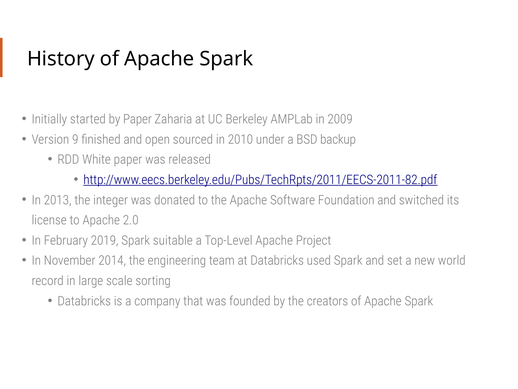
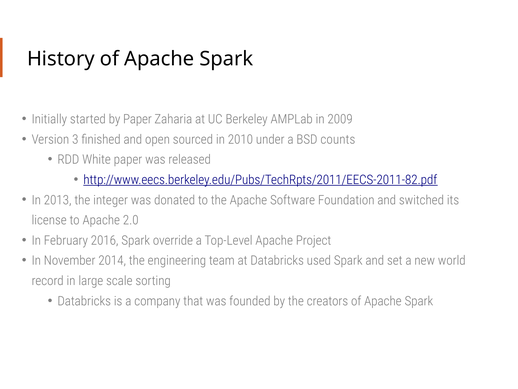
9: 9 -> 3
backup: backup -> counts
2019: 2019 -> 2016
suitable: suitable -> override
